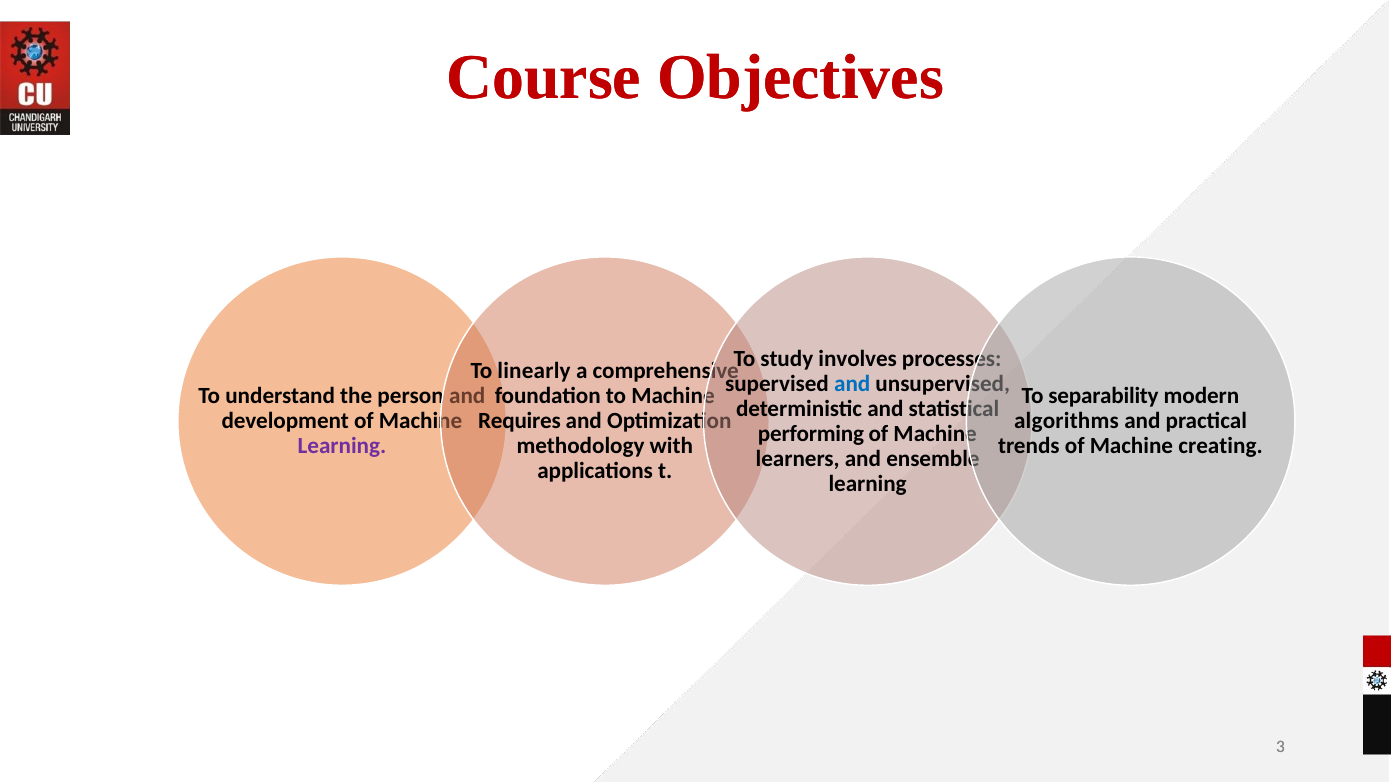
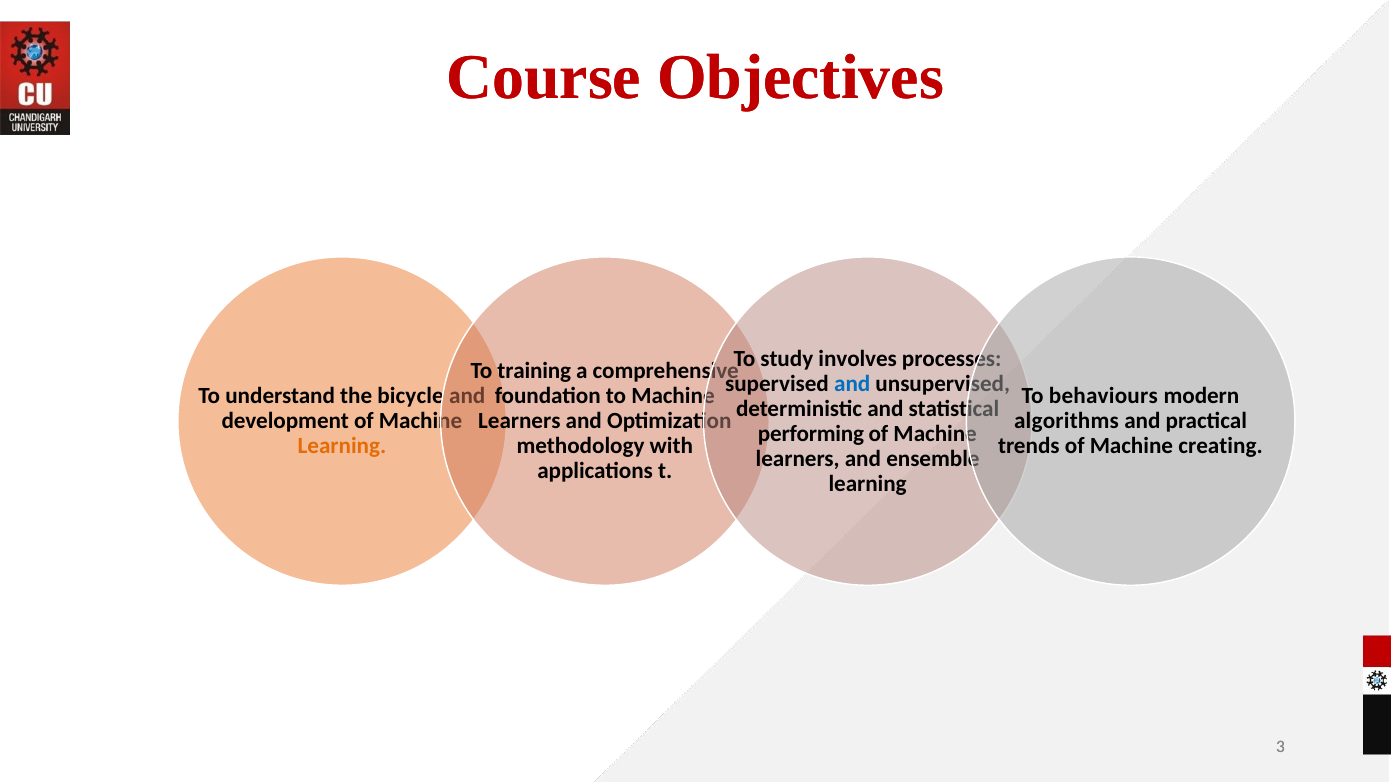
linearly: linearly -> training
person: person -> bicycle
separability: separability -> behaviours
Requires at (519, 421): Requires -> Learners
Learning at (342, 446) colour: purple -> orange
